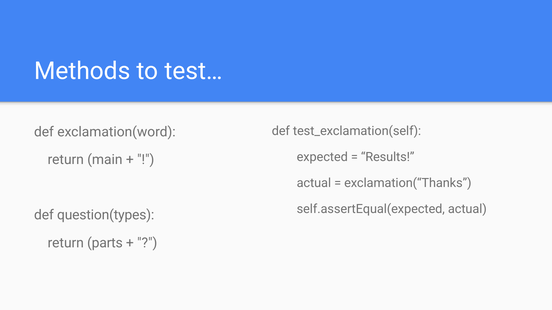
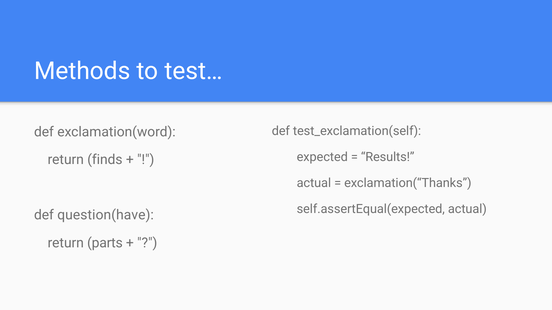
main: main -> finds
question(types: question(types -> question(have
